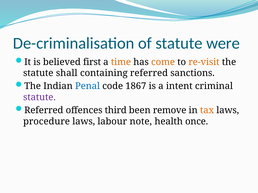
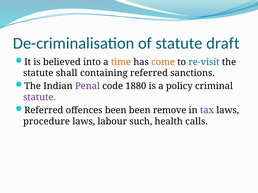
were: were -> draft
first: first -> into
re-visit colour: orange -> blue
Penal colour: blue -> purple
1867: 1867 -> 1880
intent: intent -> policy
offences third: third -> been
tax colour: orange -> purple
note: note -> such
once: once -> calls
